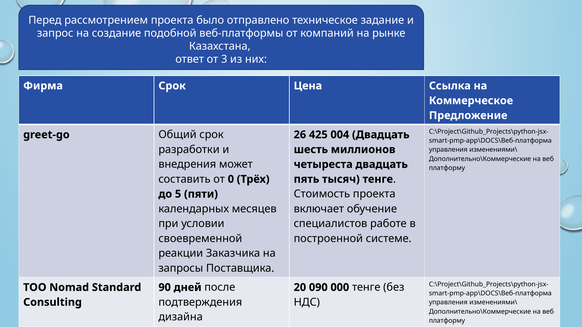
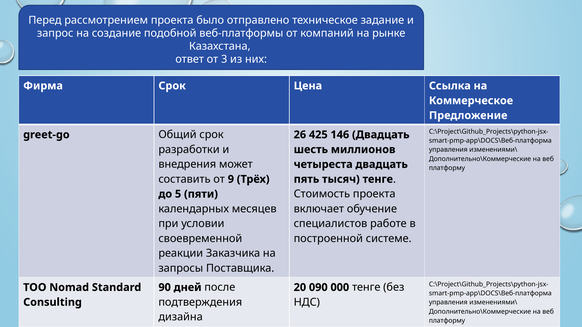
004: 004 -> 146
0: 0 -> 9
